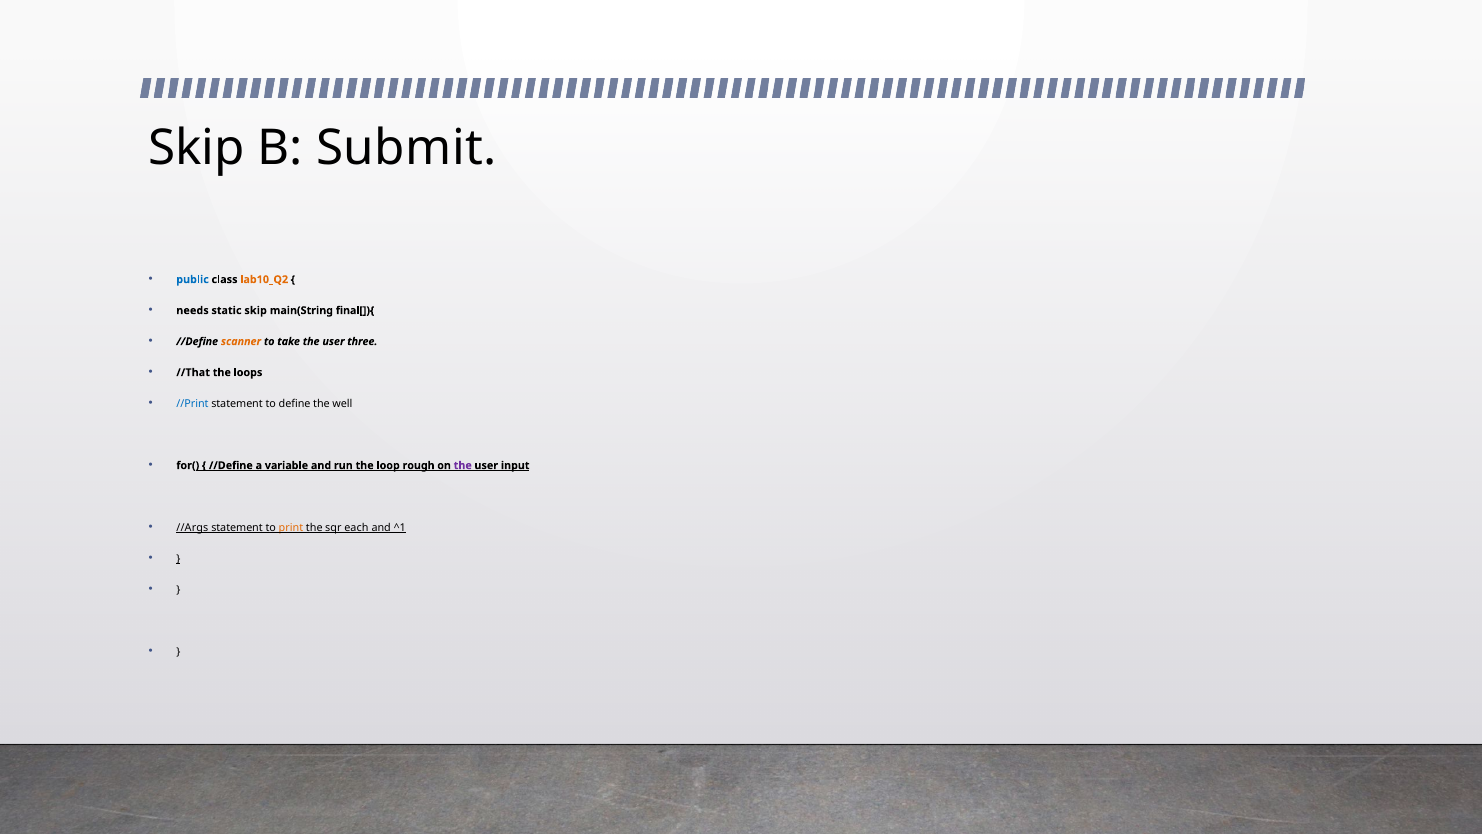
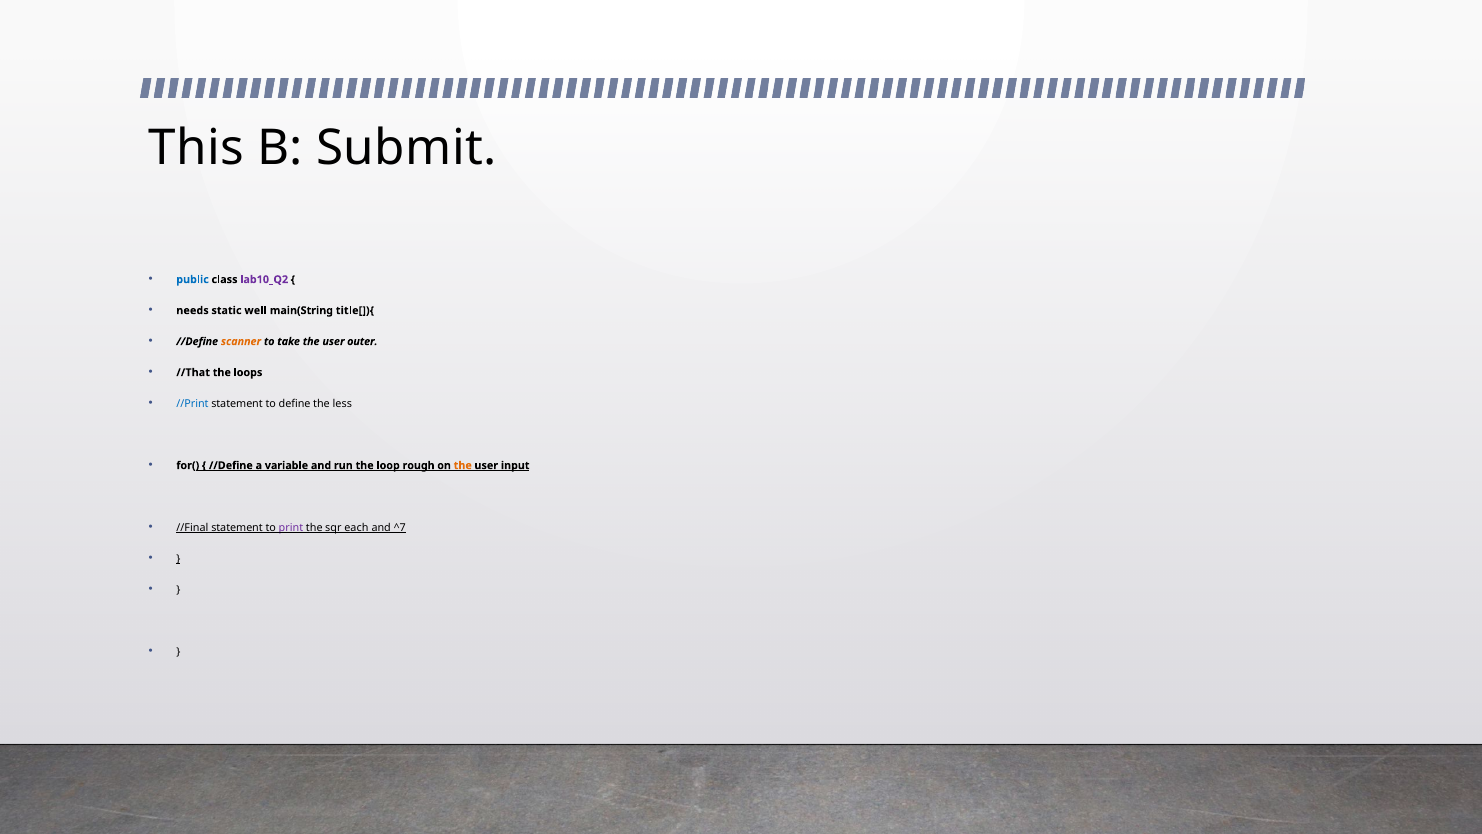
Skip at (197, 148): Skip -> This
lab10_Q2 colour: orange -> purple
static skip: skip -> well
final[]){: final[]){ -> title[]){
three: three -> outer
well: well -> less
the at (463, 465) colour: purple -> orange
//Args: //Args -> //Final
print colour: orange -> purple
^1: ^1 -> ^7
